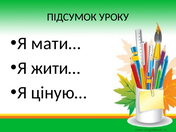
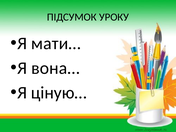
жити…: жити… -> вона…
